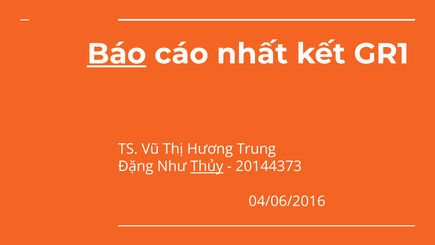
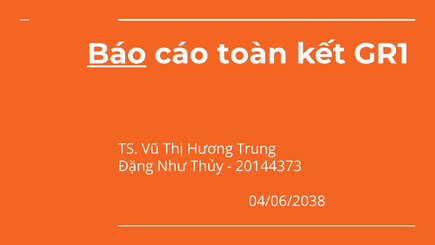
nhất: nhất -> toàn
Thủy underline: present -> none
04/06/2016: 04/06/2016 -> 04/06/2038
